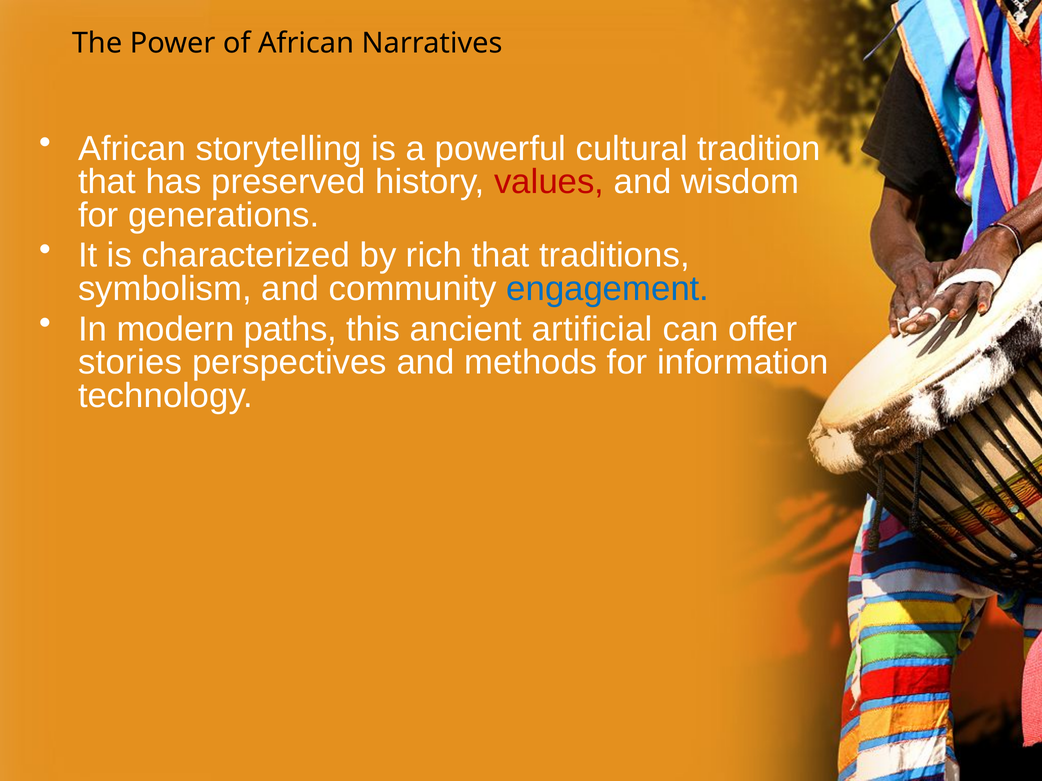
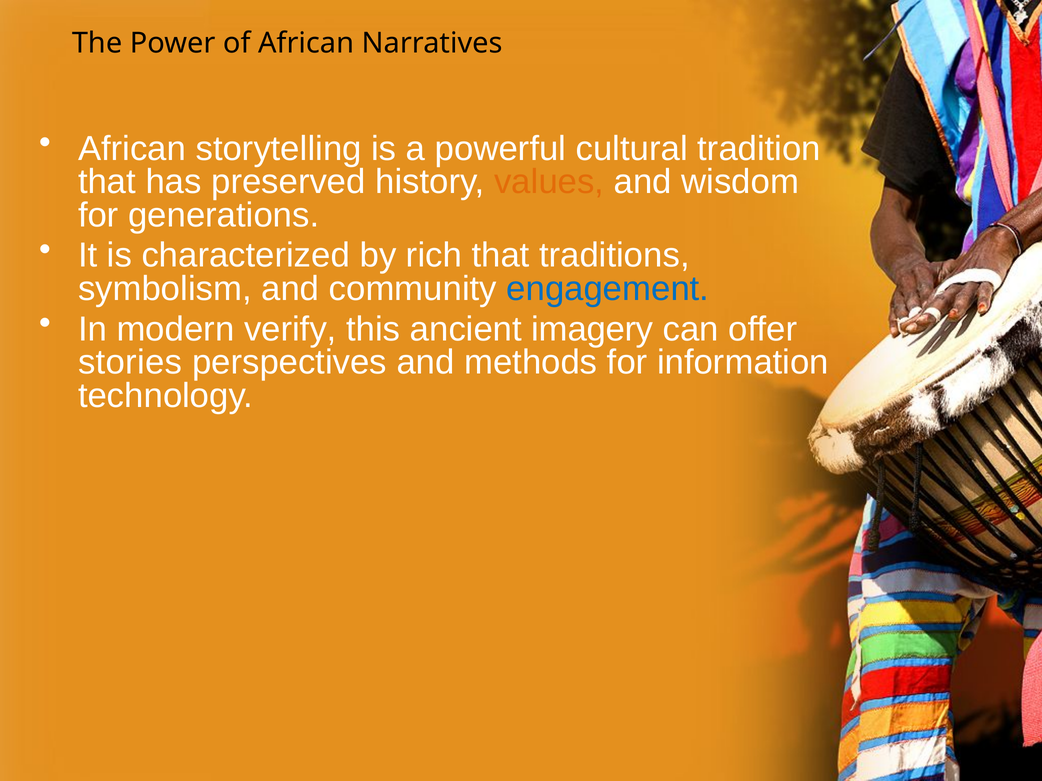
values colour: red -> orange
paths: paths -> verify
artificial: artificial -> imagery
